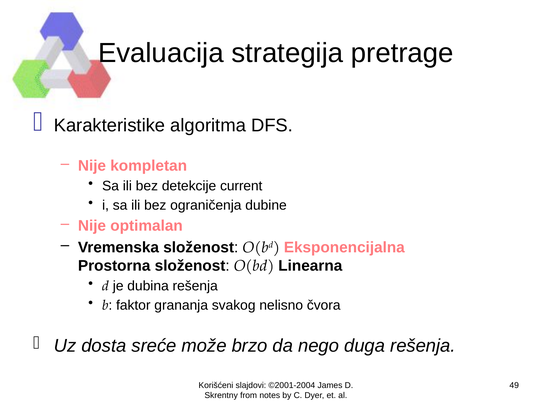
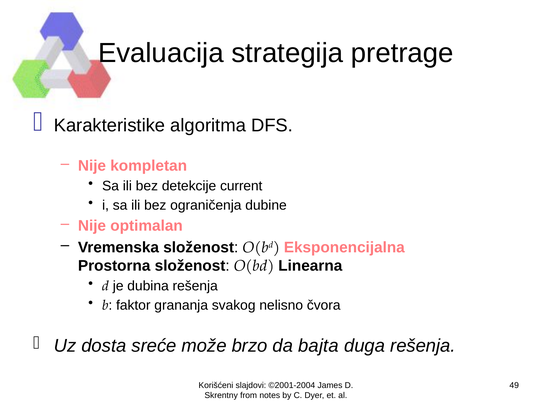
nego: nego -> bajta
